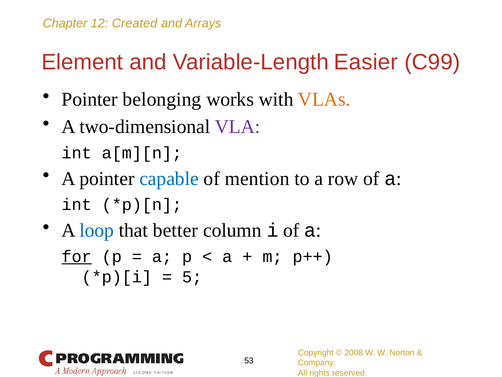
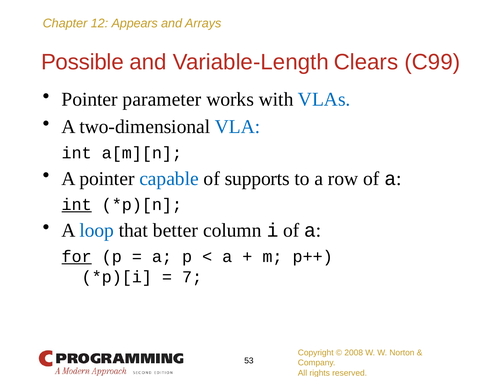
Created: Created -> Appears
Element: Element -> Possible
Easier: Easier -> Clears
belonging: belonging -> parameter
VLAs colour: orange -> blue
VLA colour: purple -> blue
mention: mention -> supports
int at (77, 204) underline: none -> present
5: 5 -> 7
